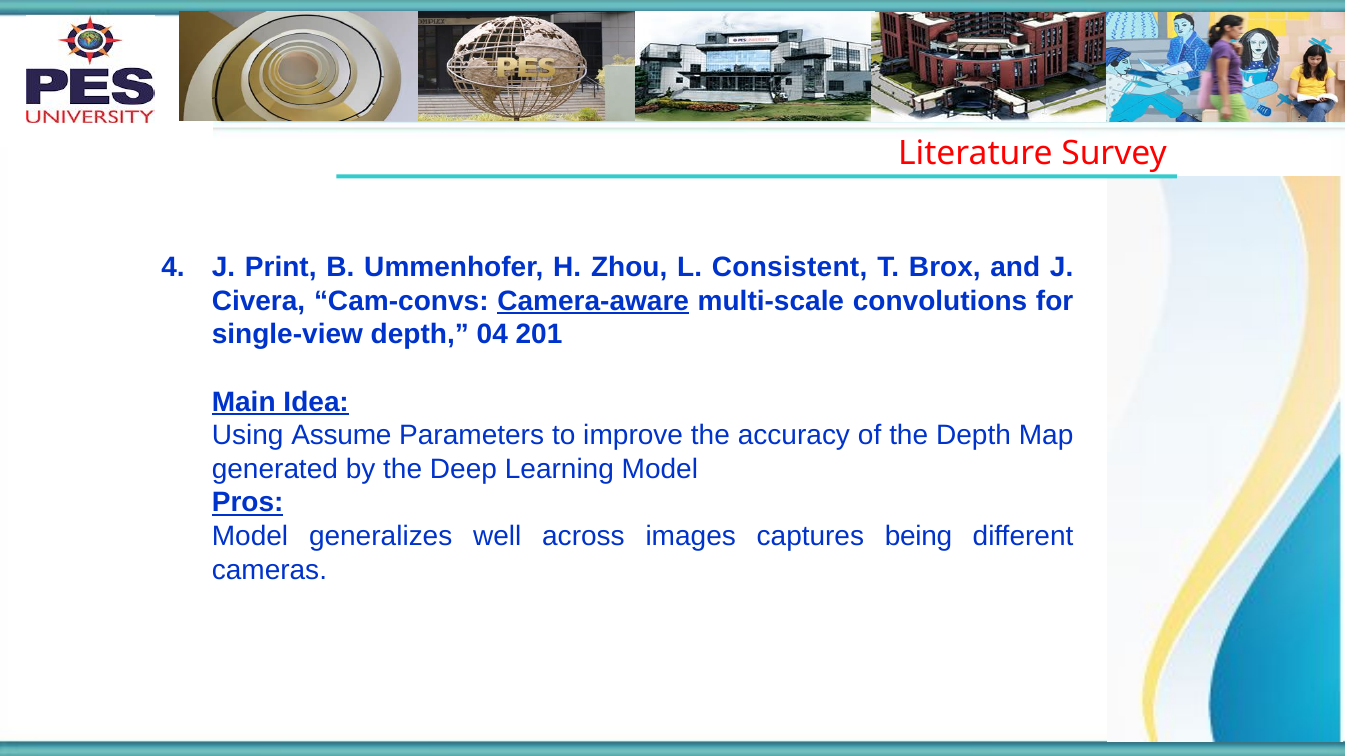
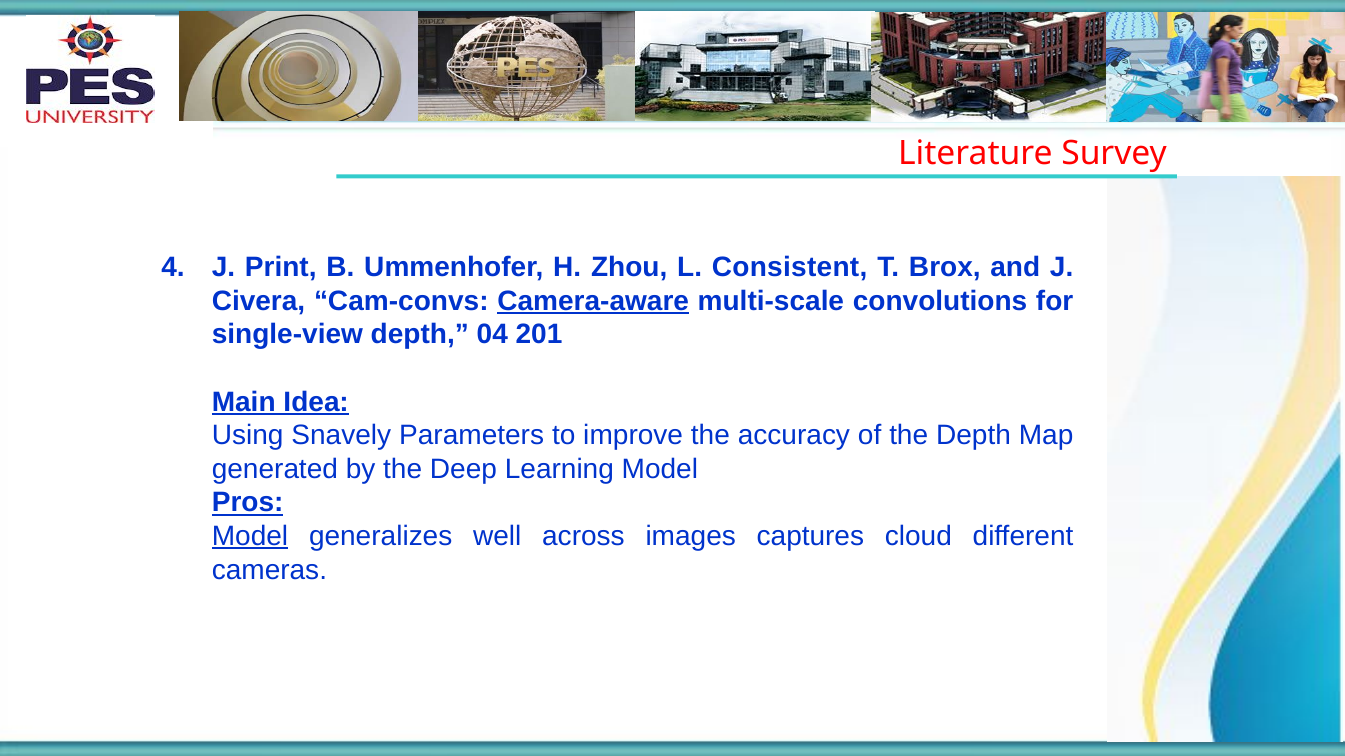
Assume: Assume -> Snavely
Model at (250, 537) underline: none -> present
being: being -> cloud
